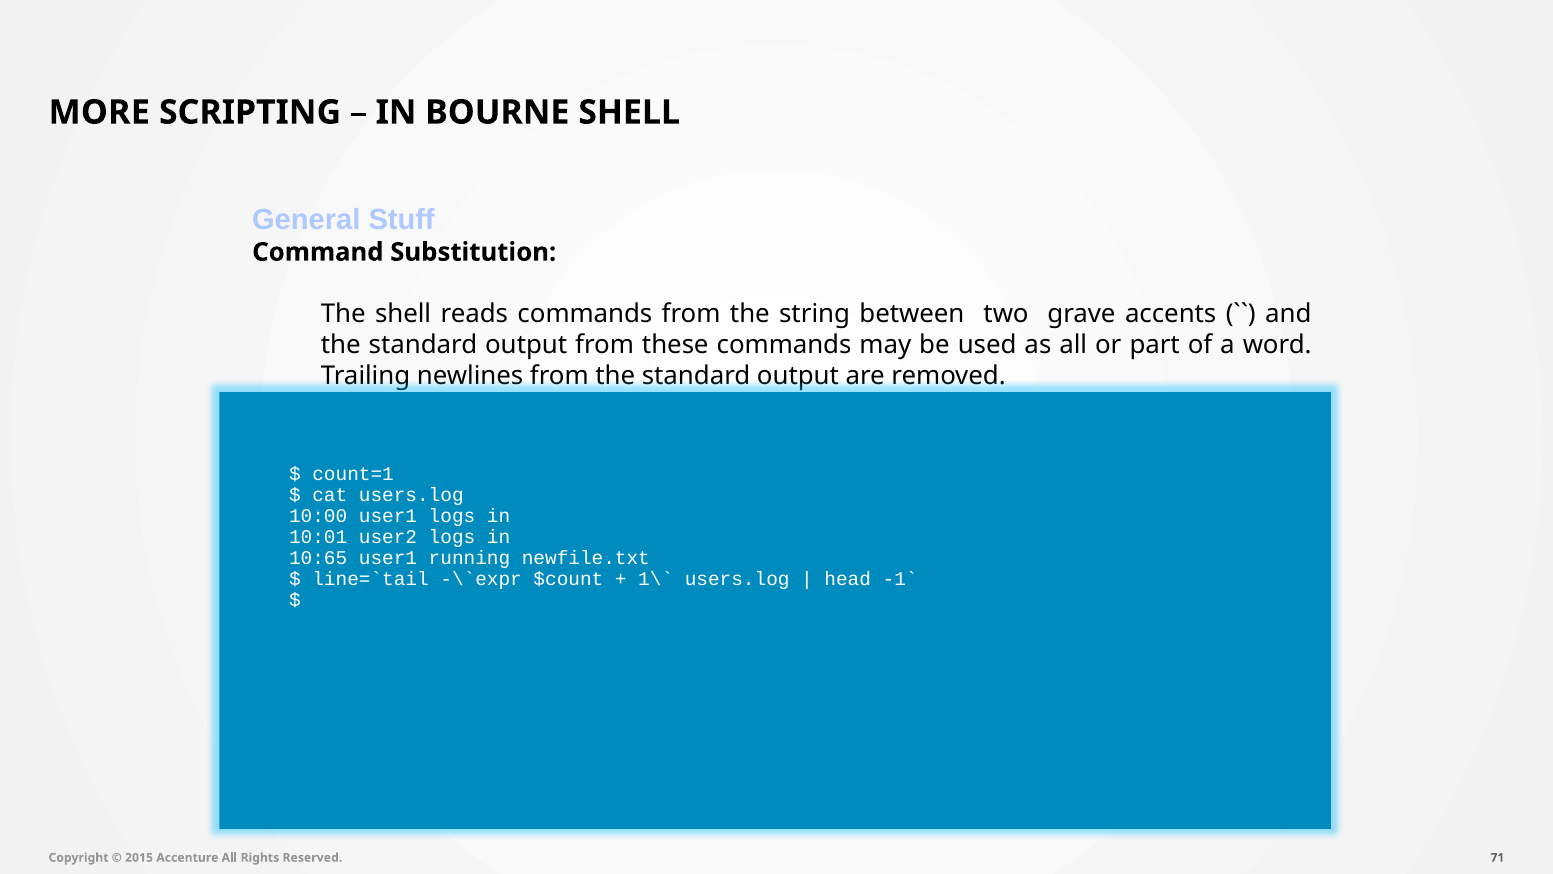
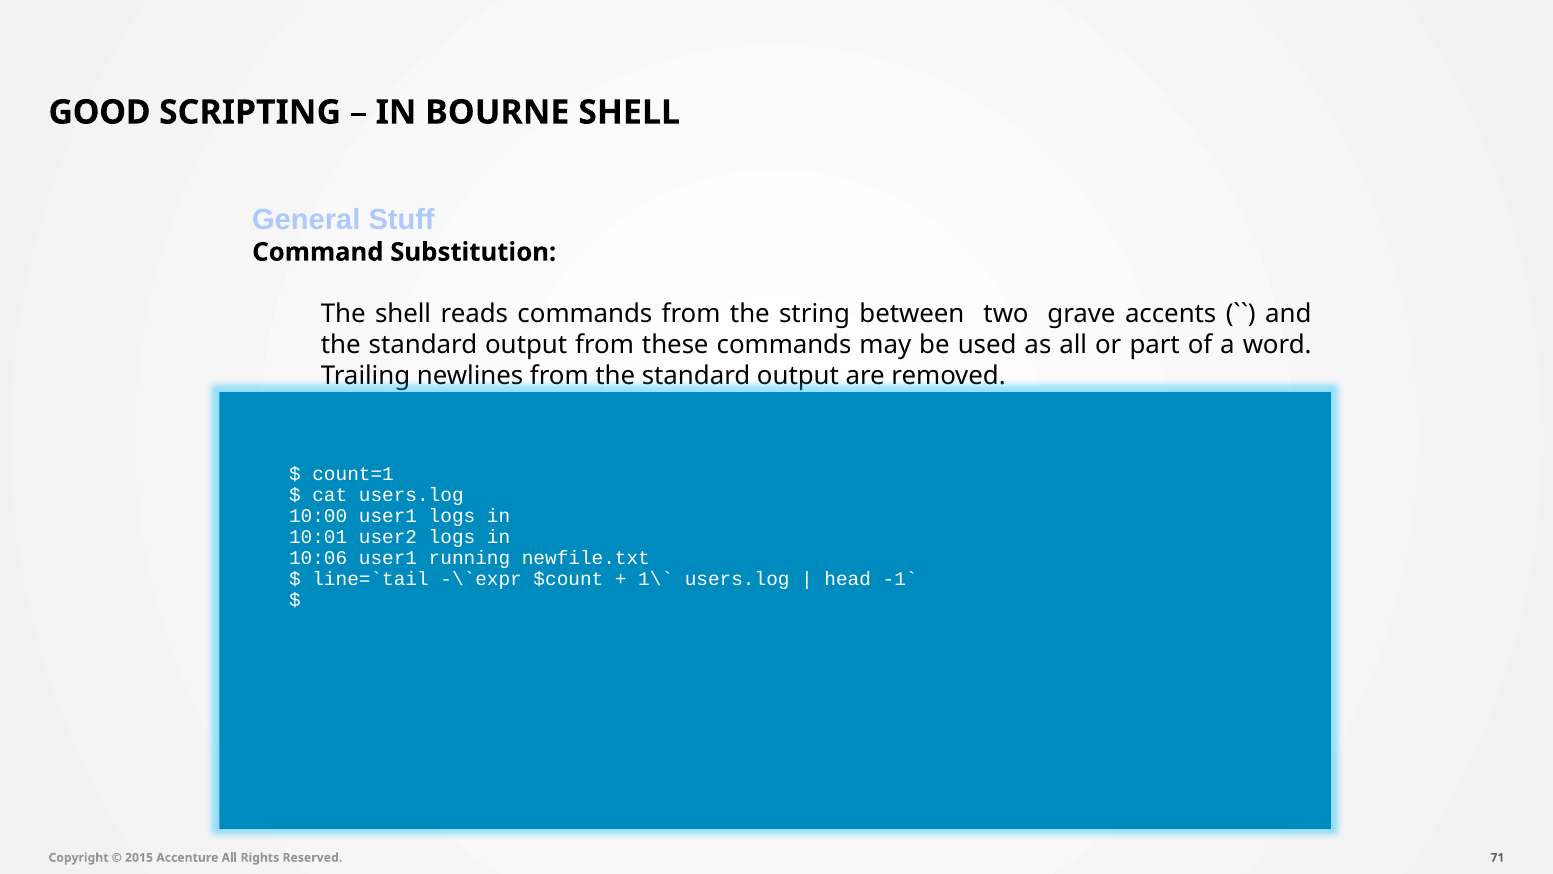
MORE: MORE -> GOOD
10:65: 10:65 -> 10:06
